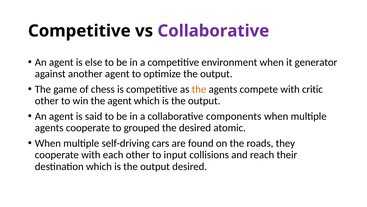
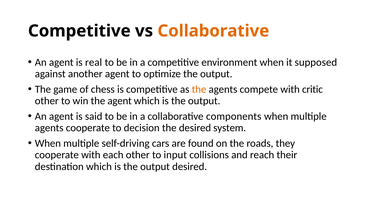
Collaborative at (213, 31) colour: purple -> orange
else: else -> real
generator: generator -> supposed
grouped: grouped -> decision
atomic: atomic -> system
